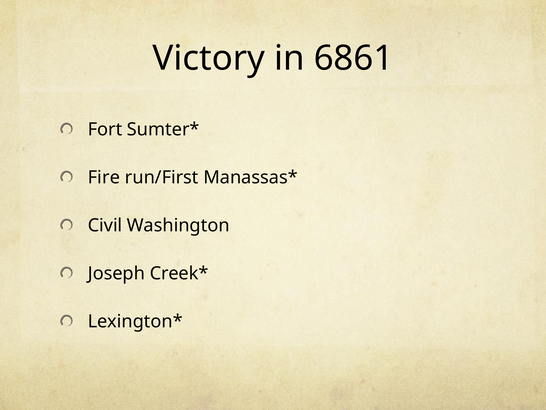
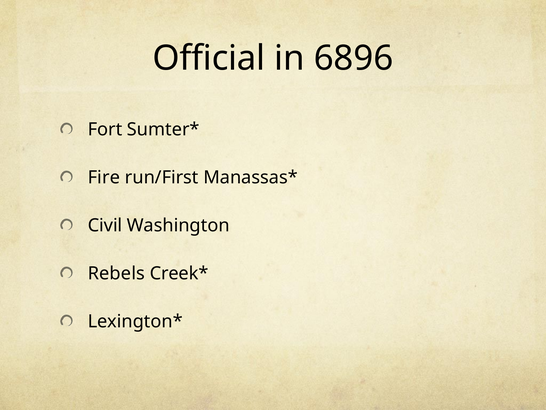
Victory: Victory -> Official
6861: 6861 -> 6896
Joseph: Joseph -> Rebels
